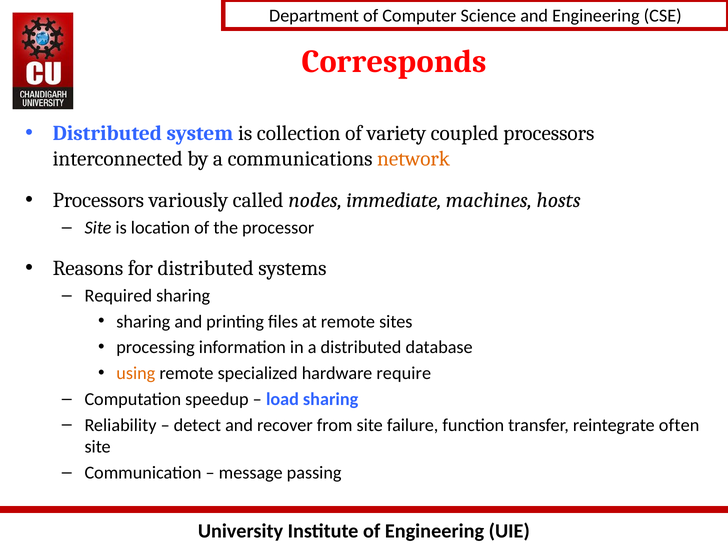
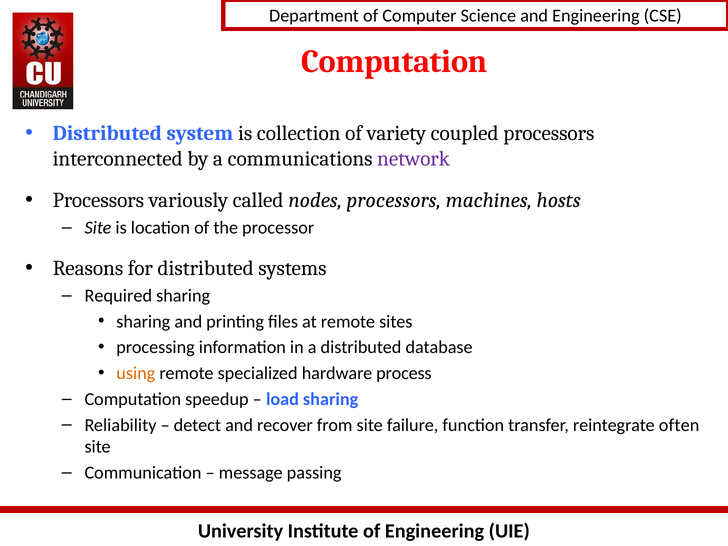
Corresponds at (394, 62): Corresponds -> Computation
network colour: orange -> purple
nodes immediate: immediate -> processors
require: require -> process
